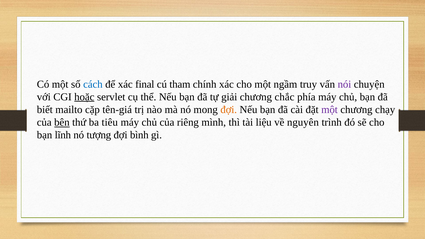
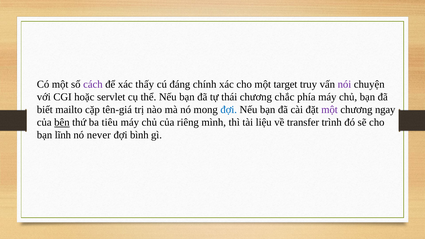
cách colour: blue -> purple
final: final -> thấy
tham: tham -> đáng
ngầm: ngầm -> target
hoặc underline: present -> none
giải: giải -> thái
đợi at (229, 110) colour: orange -> blue
chạy: chạy -> ngay
nguyên: nguyên -> transfer
tượng: tượng -> never
